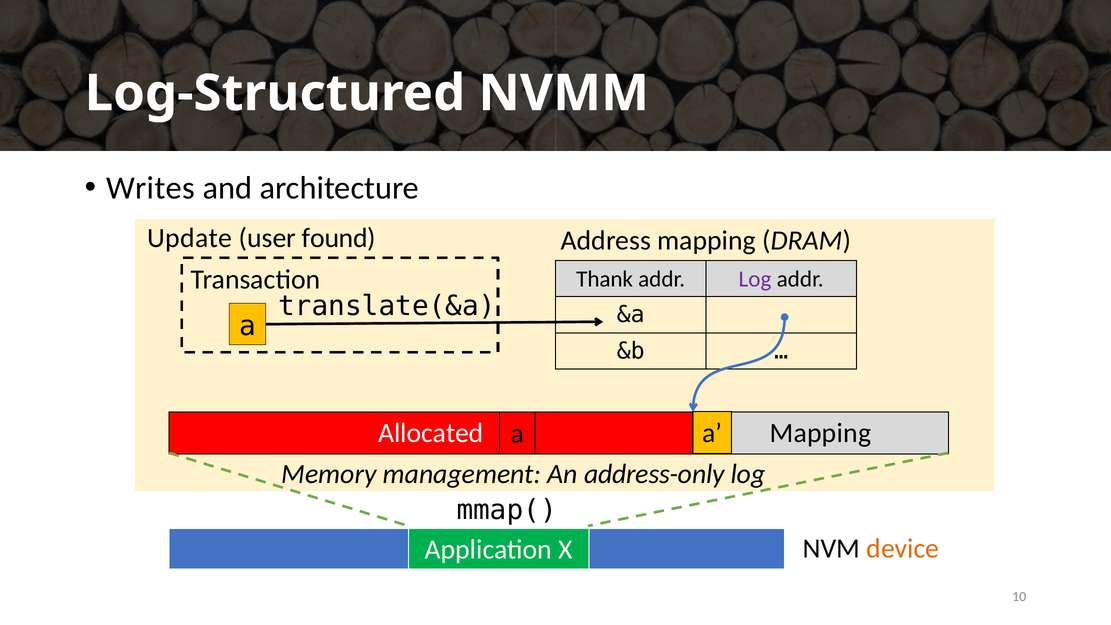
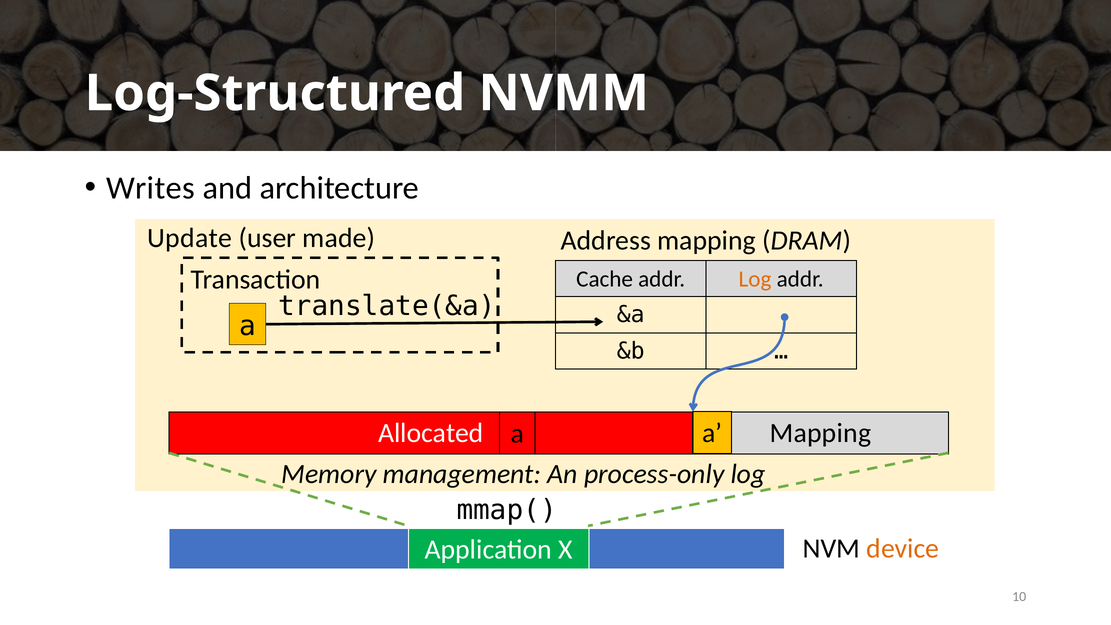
found: found -> made
Thank: Thank -> Cache
Log at (755, 279) colour: purple -> orange
address-only: address-only -> process-only
